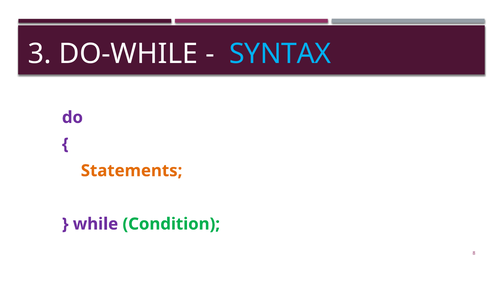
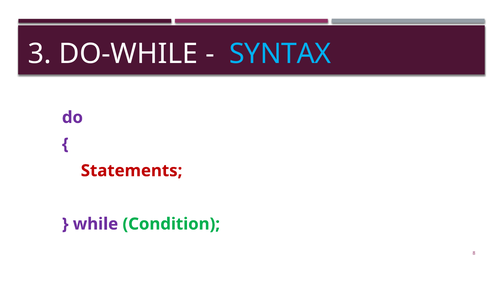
Statements colour: orange -> red
